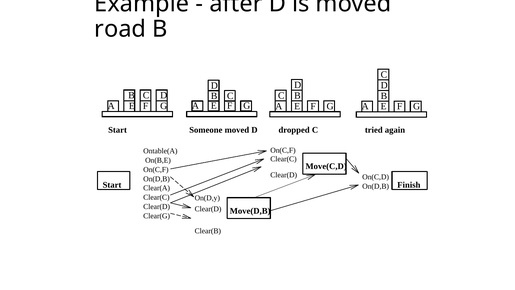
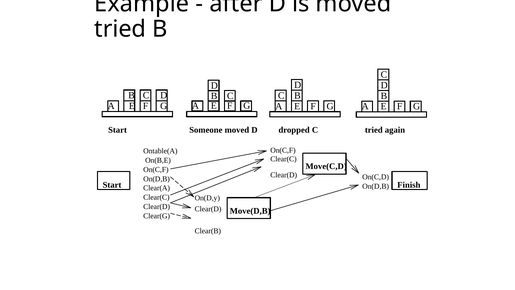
road at (120, 29): road -> tried
